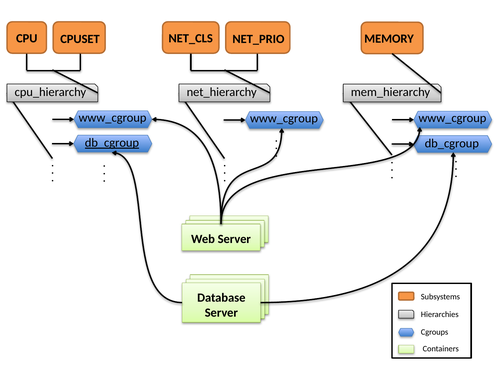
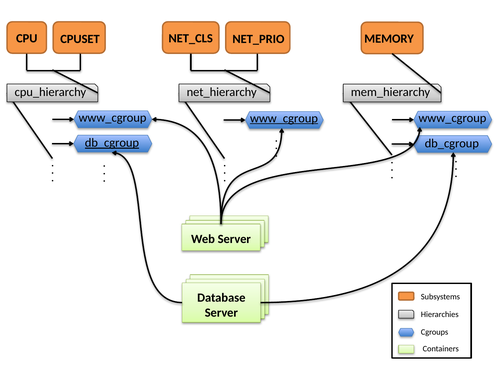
www_cgroup at (284, 118) underline: none -> present
